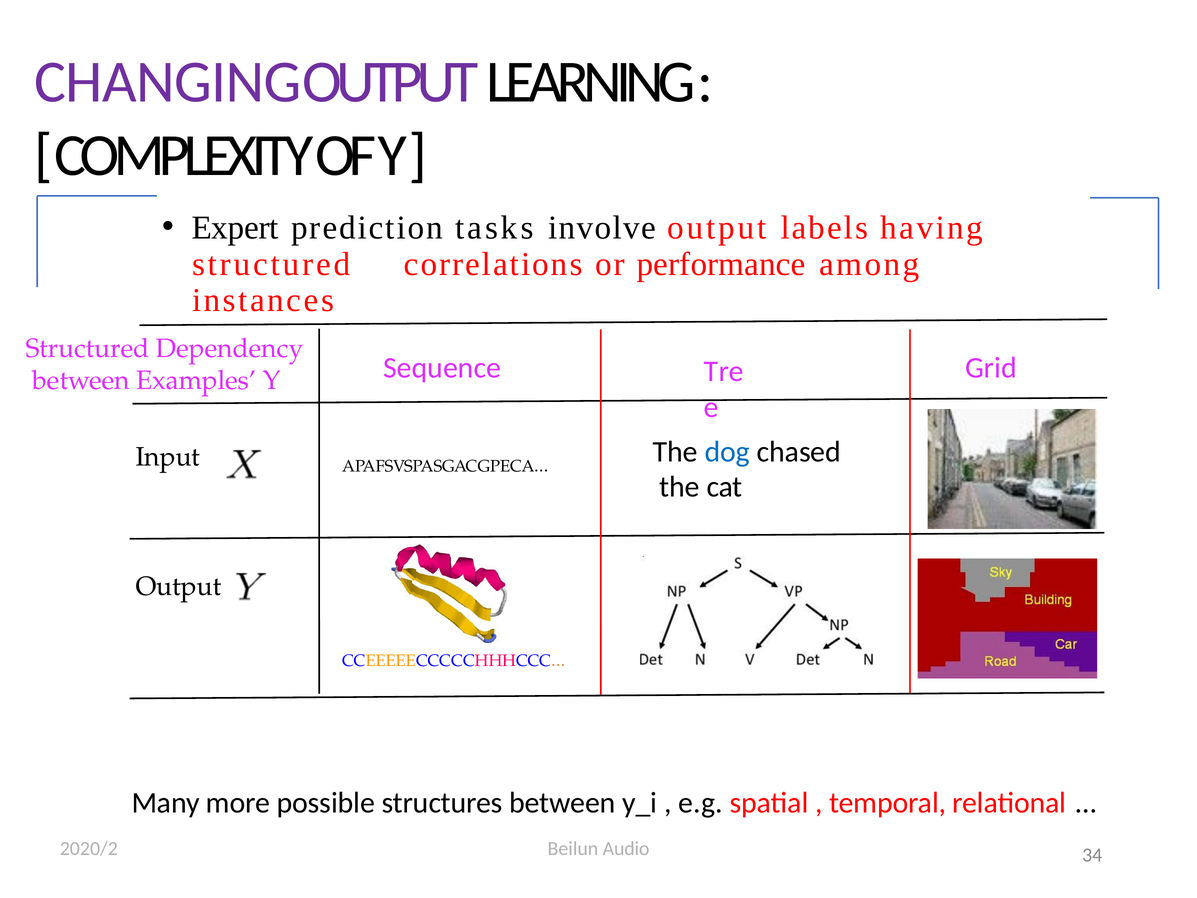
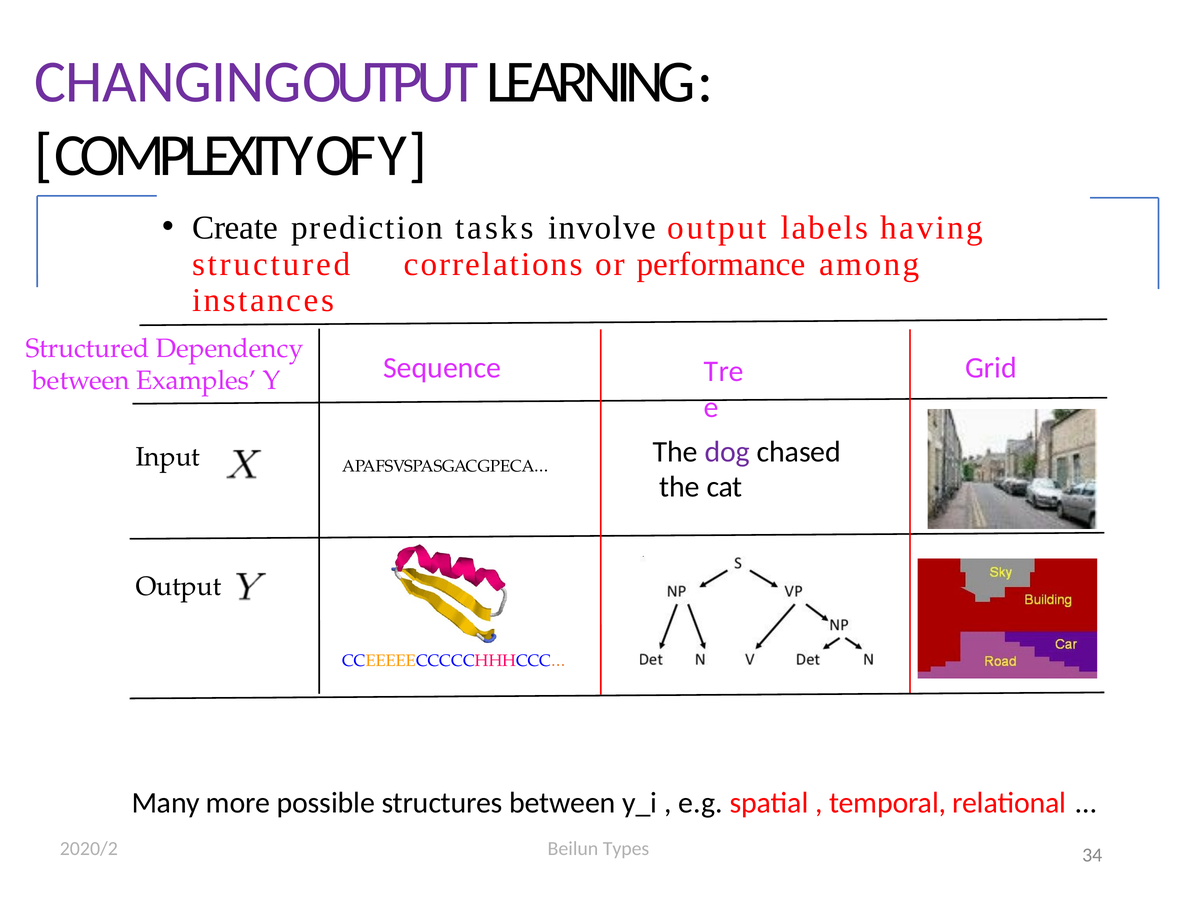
Expert: Expert -> Create
dog colour: blue -> purple
Audio: Audio -> Types
